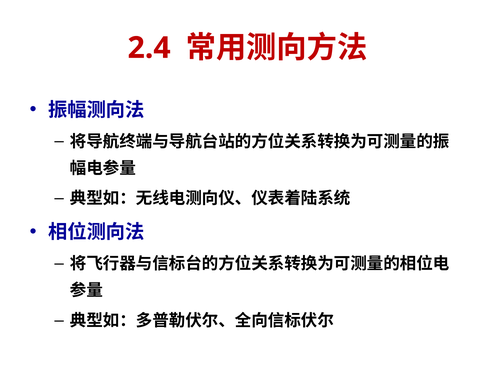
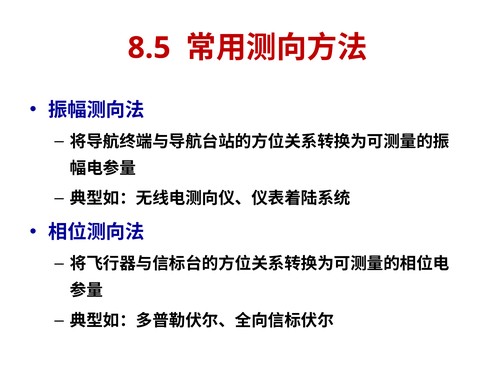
2.4: 2.4 -> 8.5
